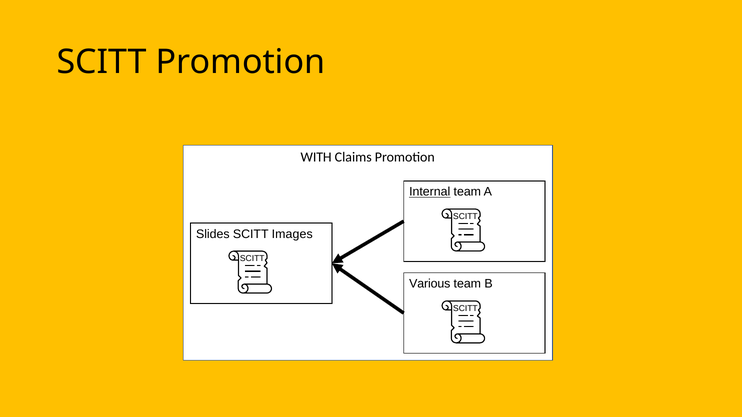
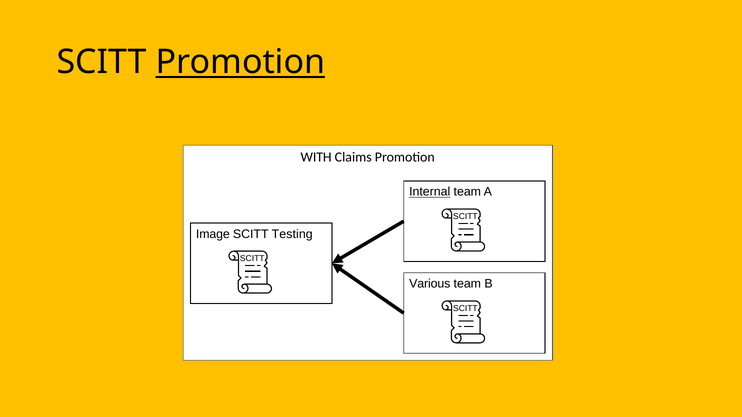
Promotion at (240, 62) underline: none -> present
Slides: Slides -> Image
Images: Images -> Testing
